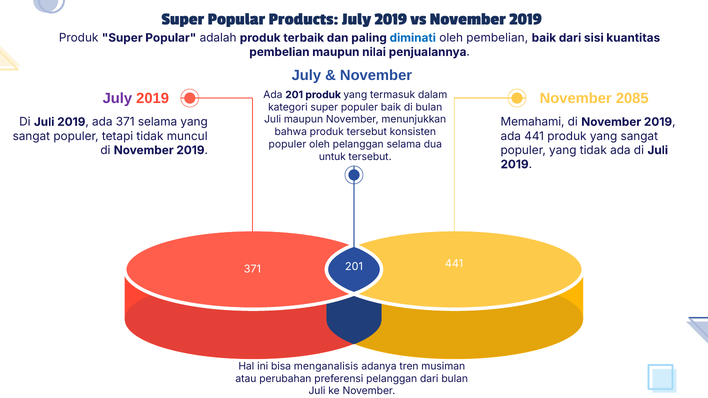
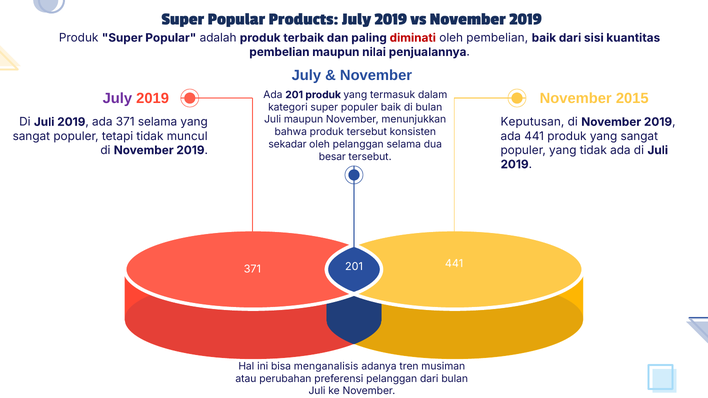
diminati colour: blue -> red
2085: 2085 -> 2015
Memahami: Memahami -> Keputusan
populer at (287, 144): populer -> sekadar
untuk: untuk -> besar
